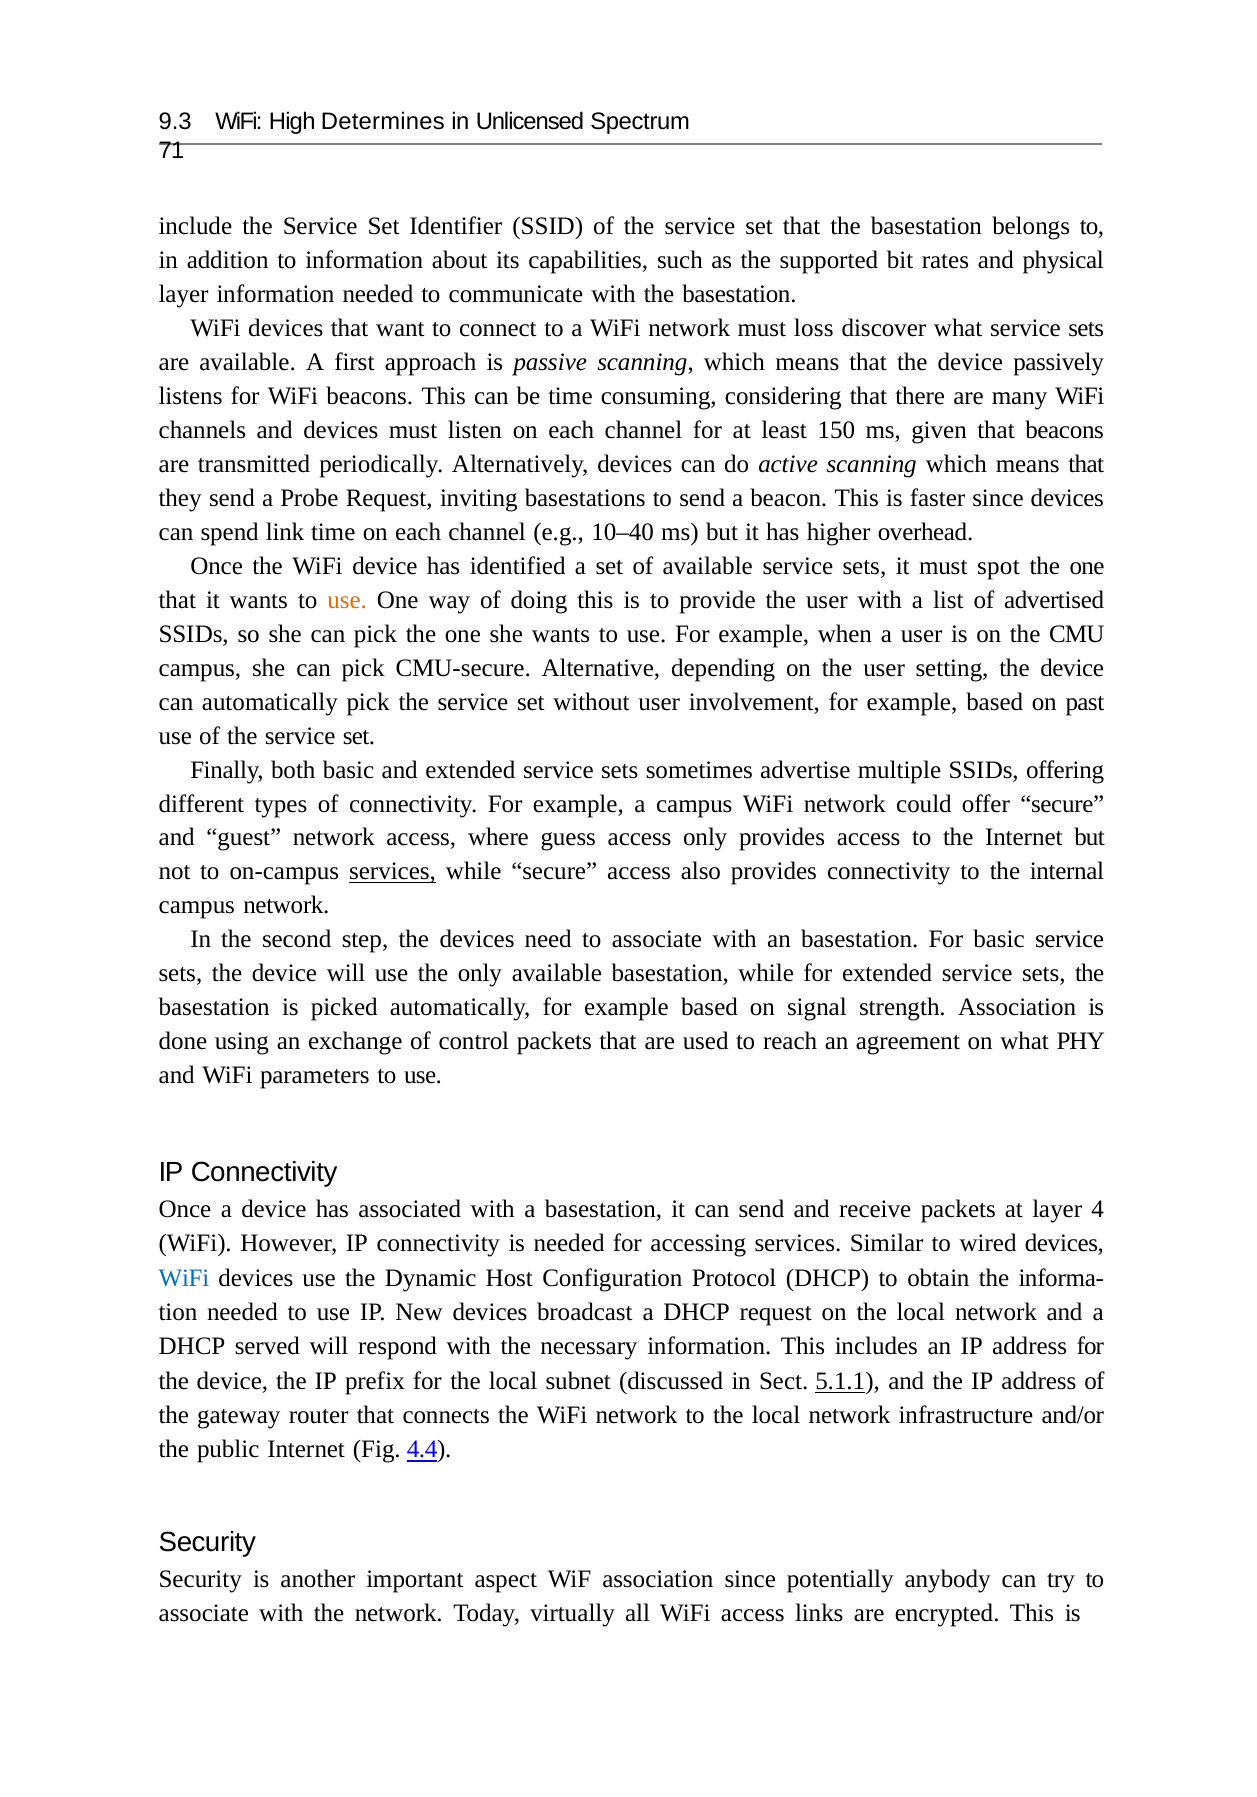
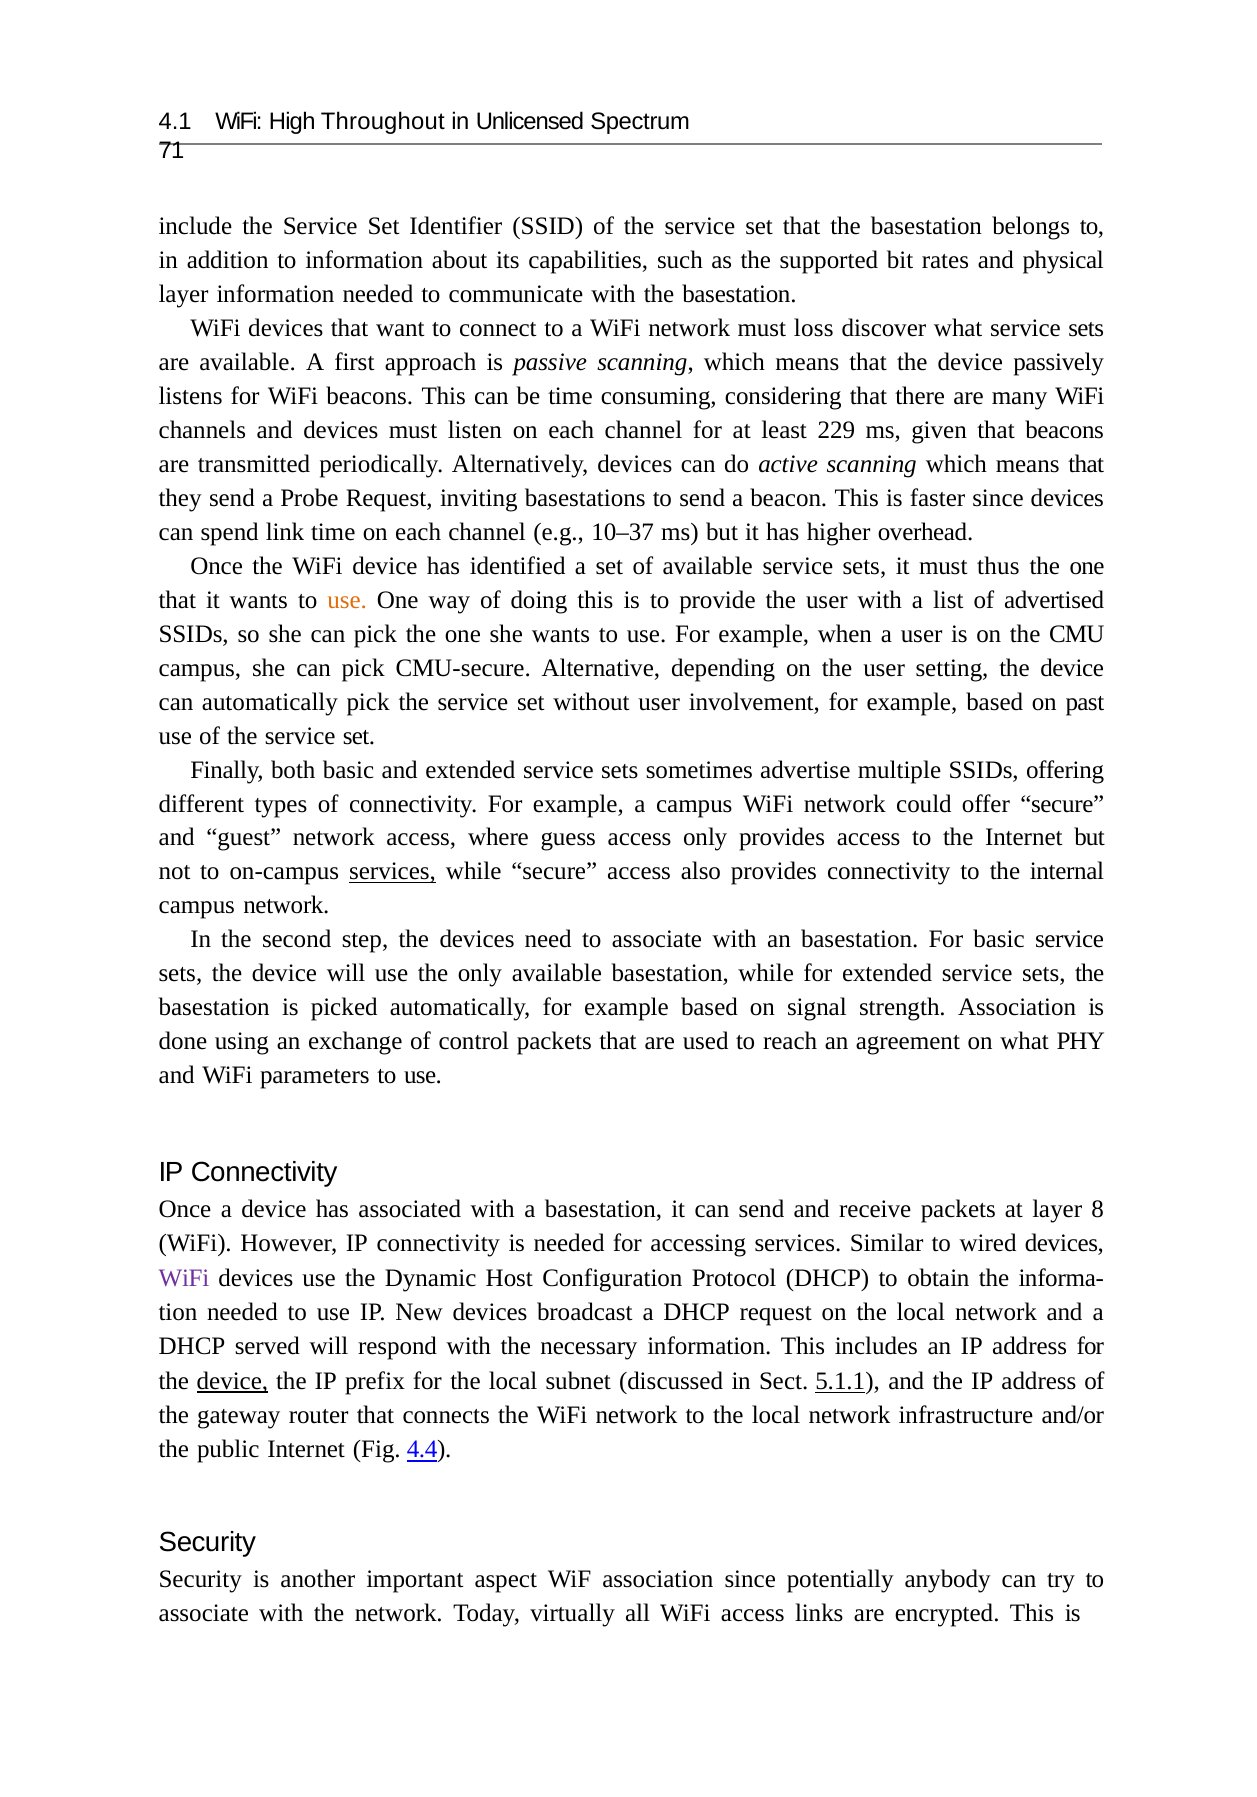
9.3: 9.3 -> 4.1
Determines: Determines -> Throughout
150: 150 -> 229
10–40: 10–40 -> 10–37
spot: spot -> thus
4: 4 -> 8
WiFi at (184, 1278) colour: blue -> purple
device at (232, 1381) underline: none -> present
